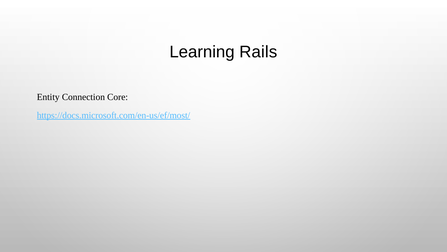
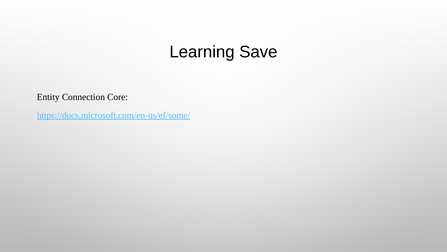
Rails: Rails -> Save
https://docs.microsoft.com/en-us/ef/most/: https://docs.microsoft.com/en-us/ef/most/ -> https://docs.microsoft.com/en-us/ef/some/
